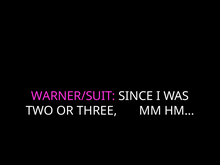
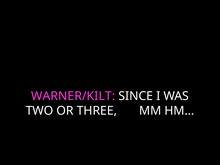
WARNER/SUIT: WARNER/SUIT -> WARNER/KILT
